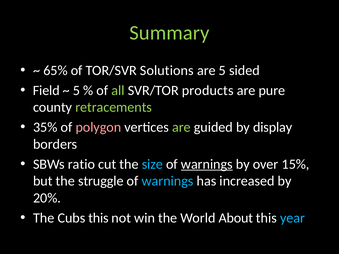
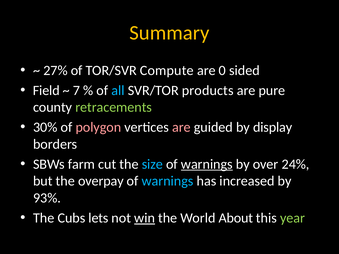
Summary colour: light green -> yellow
65%: 65% -> 27%
Solutions: Solutions -> Compute
are 5: 5 -> 0
5 at (76, 90): 5 -> 7
all colour: light green -> light blue
35%: 35% -> 30%
are at (181, 127) colour: light green -> pink
ratio: ratio -> farm
15%: 15% -> 24%
struggle: struggle -> overpay
20%: 20% -> 93%
Cubs this: this -> lets
win underline: none -> present
year colour: light blue -> light green
